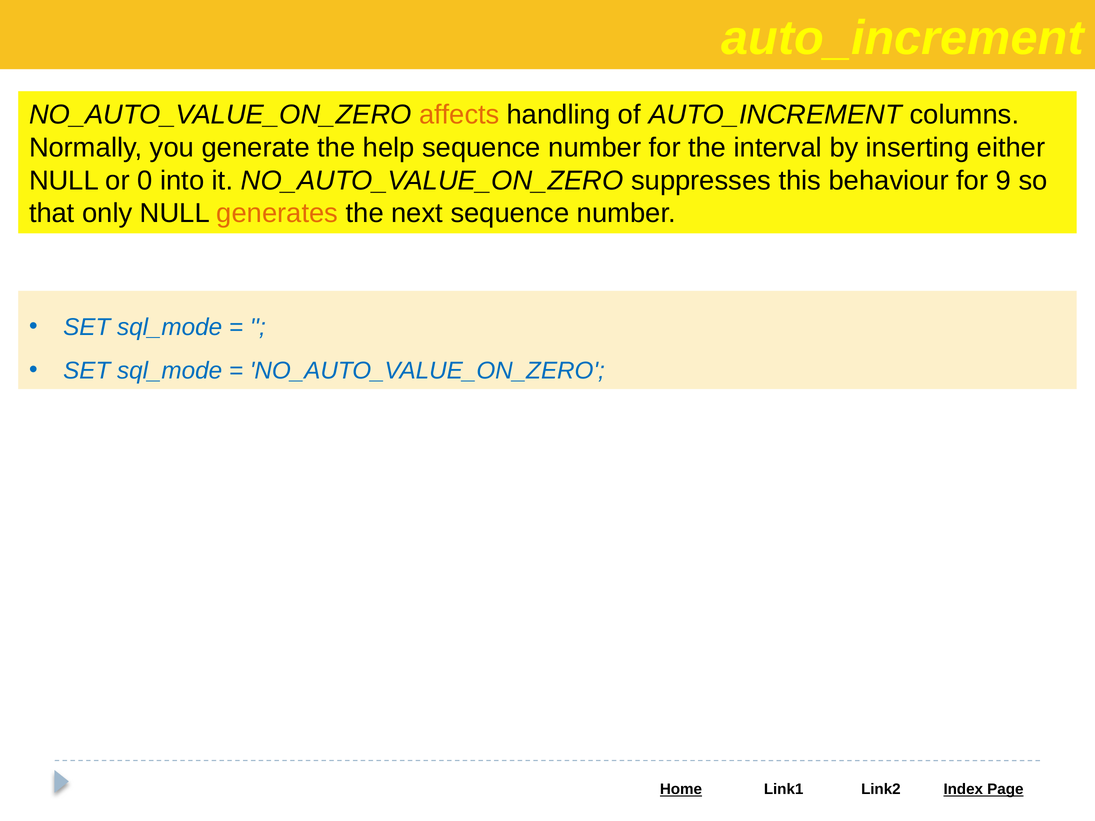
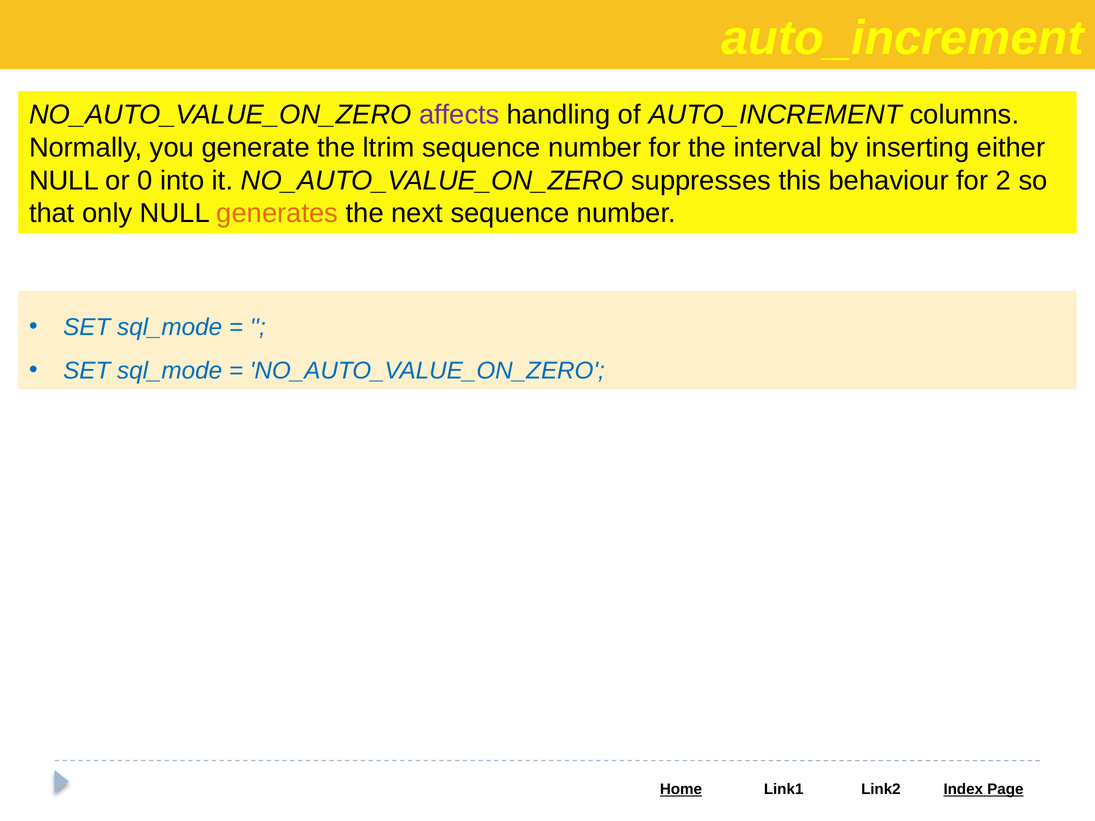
affects colour: orange -> purple
help: help -> ltrim
9: 9 -> 2
